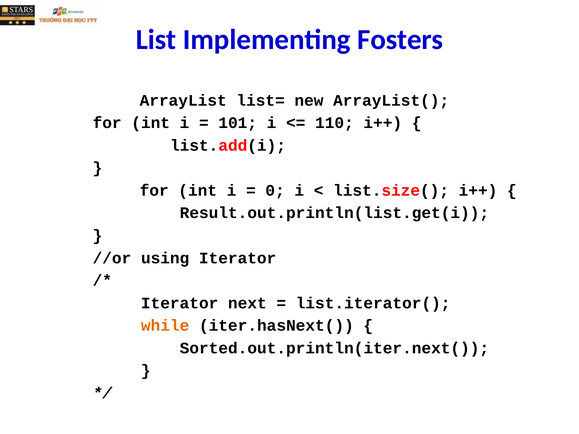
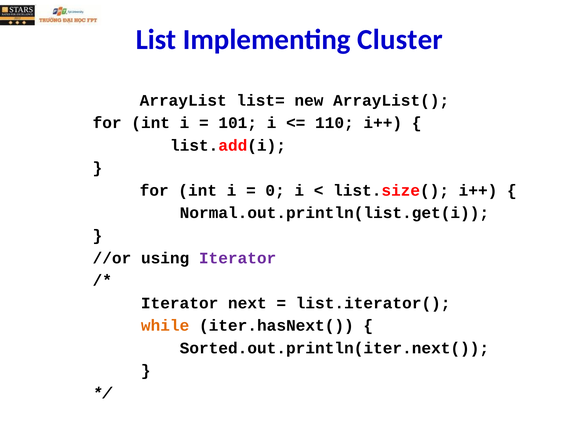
Fosters: Fosters -> Cluster
Result.out.println(list.get(i: Result.out.println(list.get(i -> Normal.out.println(list.get(i
Iterator at (238, 258) colour: black -> purple
